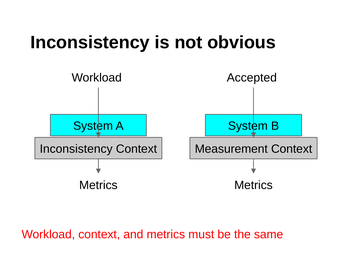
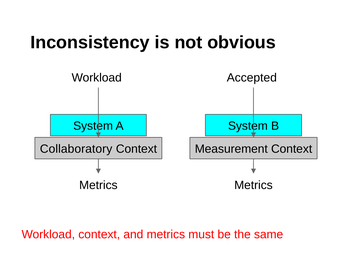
Inconsistency at (76, 149): Inconsistency -> Collaboratory
